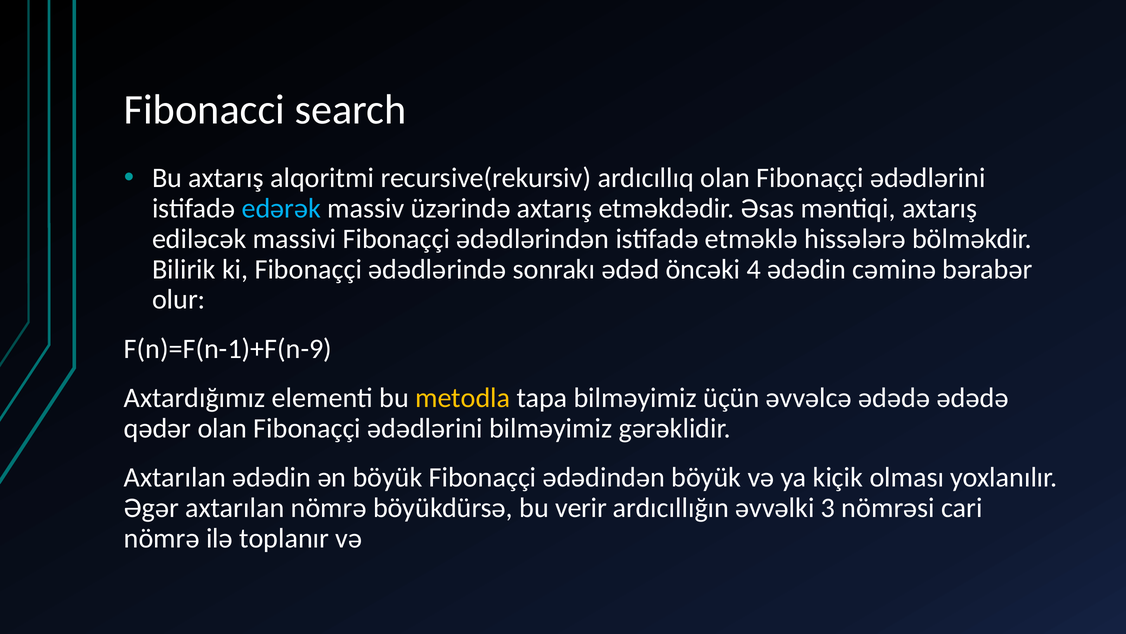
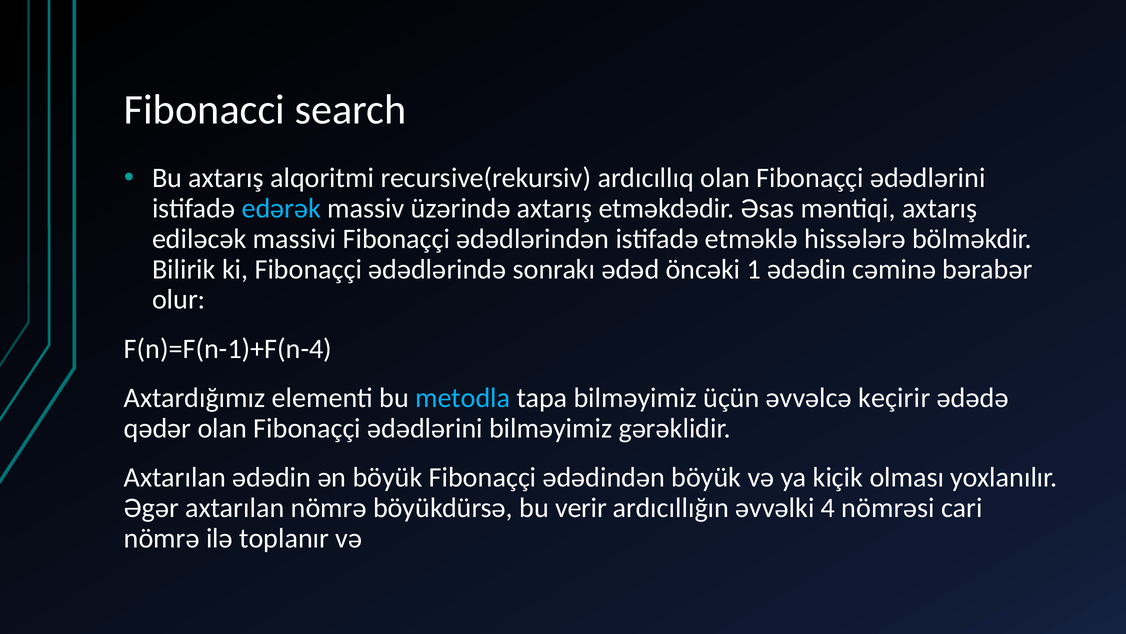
4: 4 -> 1
F(n)=F(n-1)+F(n-9: F(n)=F(n-1)+F(n-9 -> F(n)=F(n-1)+F(n-4
metodla colour: yellow -> light blue
əvvəlcə ədədə: ədədə -> keçirir
3: 3 -> 4
